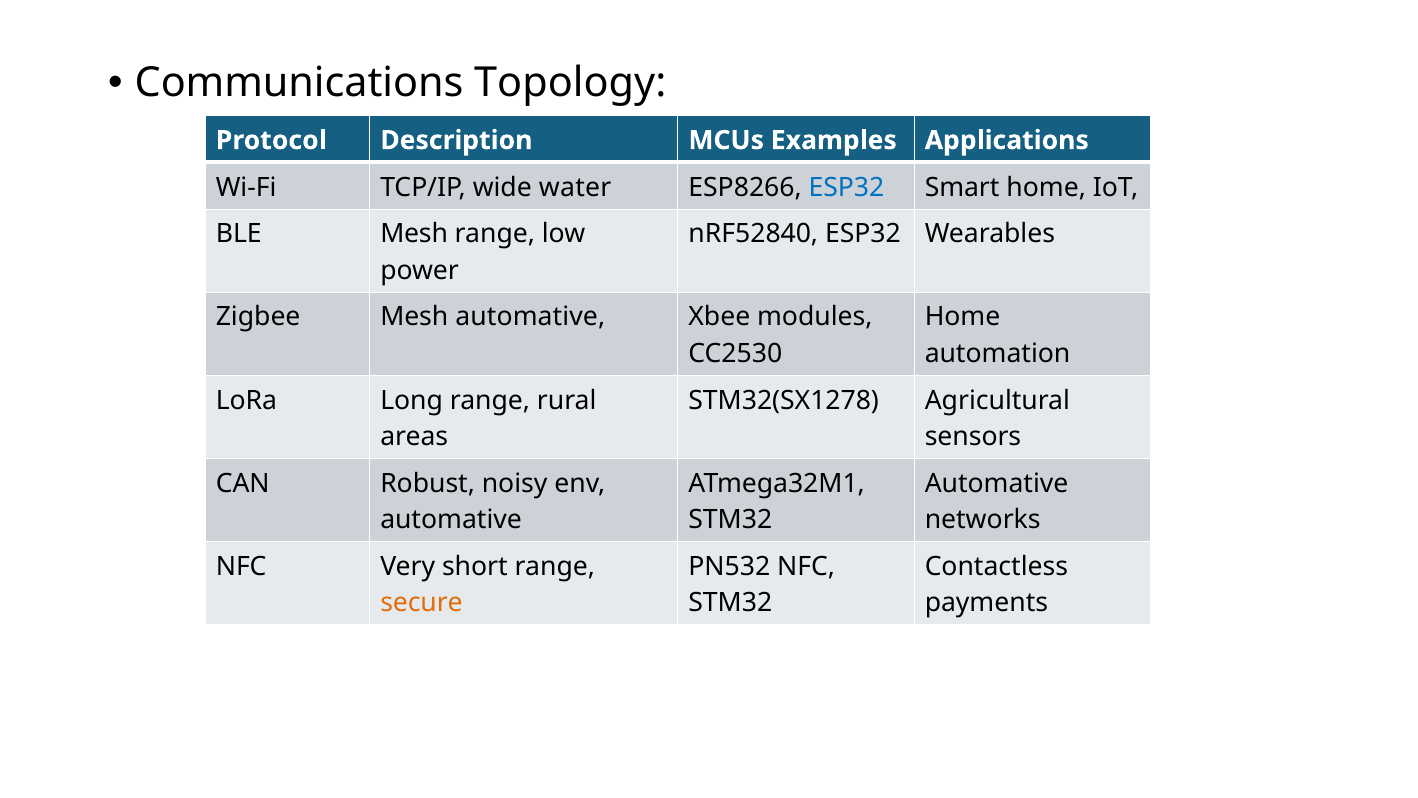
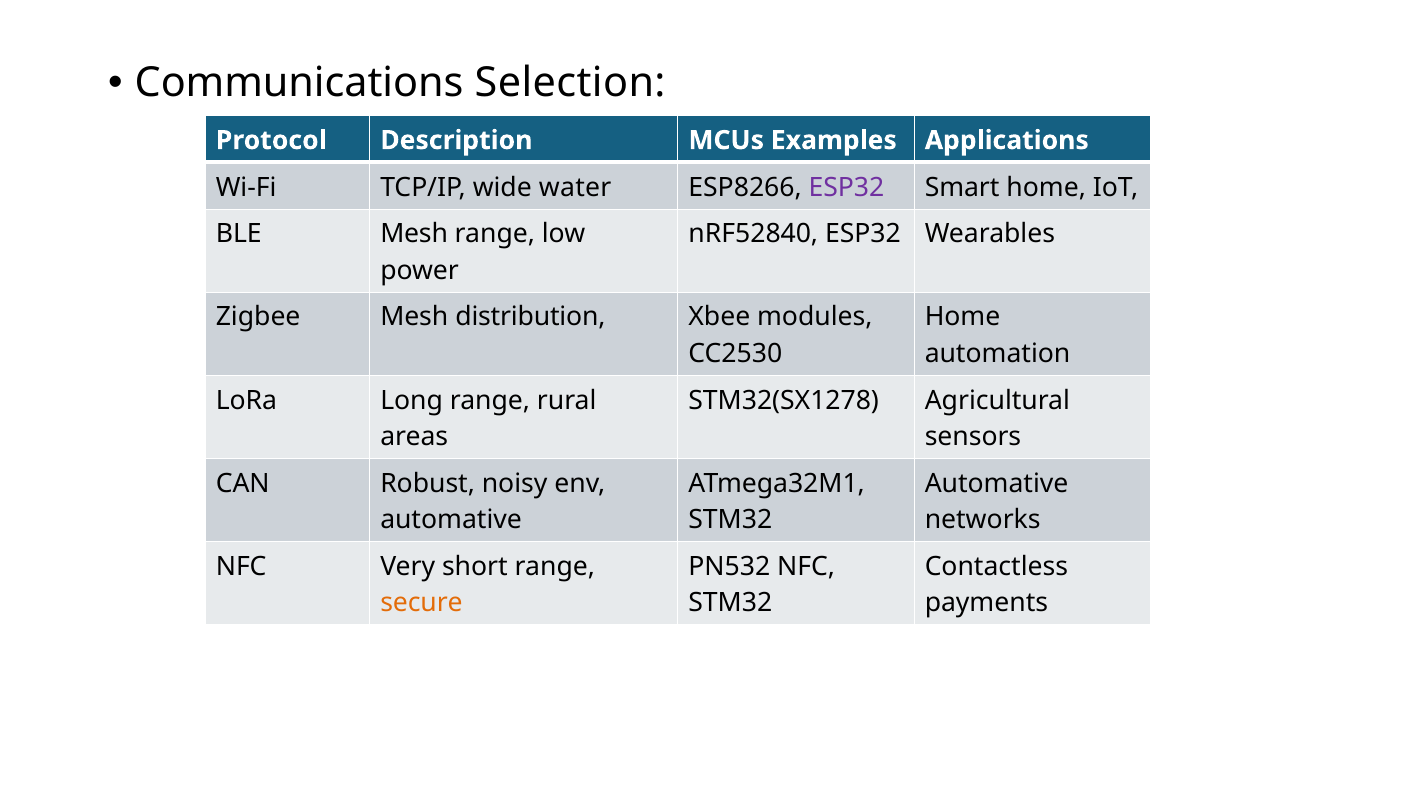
Topology: Topology -> Selection
ESP32 at (846, 187) colour: blue -> purple
Mesh automative: automative -> distribution
